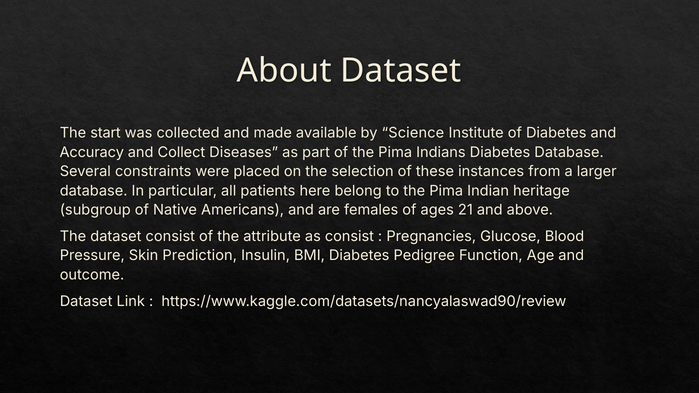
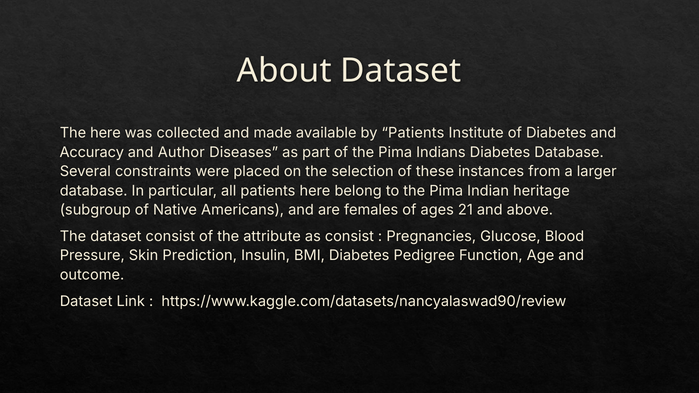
The start: start -> here
by Science: Science -> Patients
Collect: Collect -> Author
